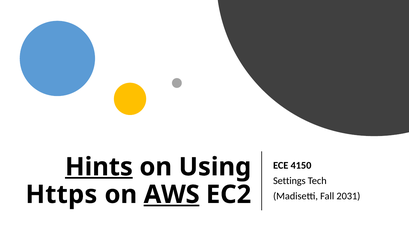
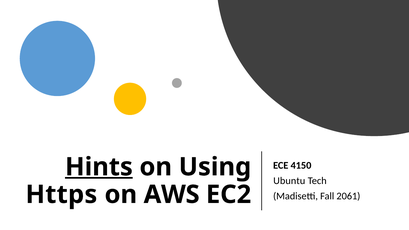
Settings: Settings -> Ubuntu
AWS at (172, 195) underline: present -> none
2031: 2031 -> 2061
